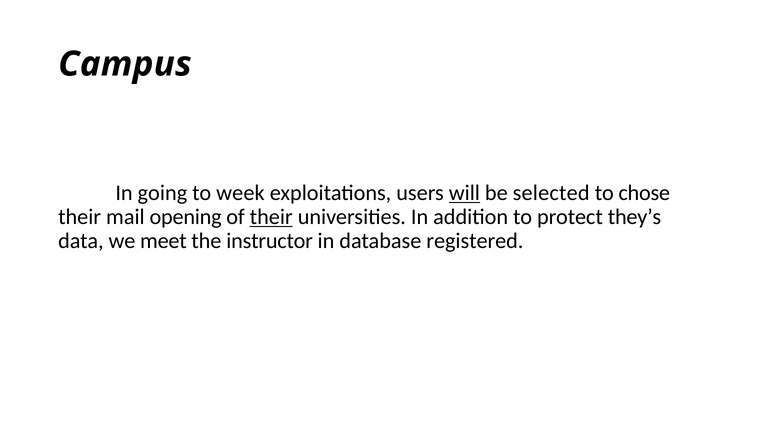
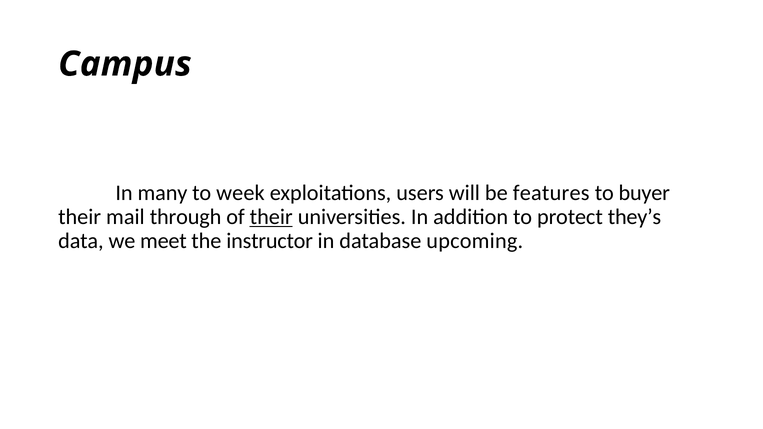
going: going -> many
will underline: present -> none
selected: selected -> features
chose: chose -> buyer
opening: opening -> through
registered: registered -> upcoming
